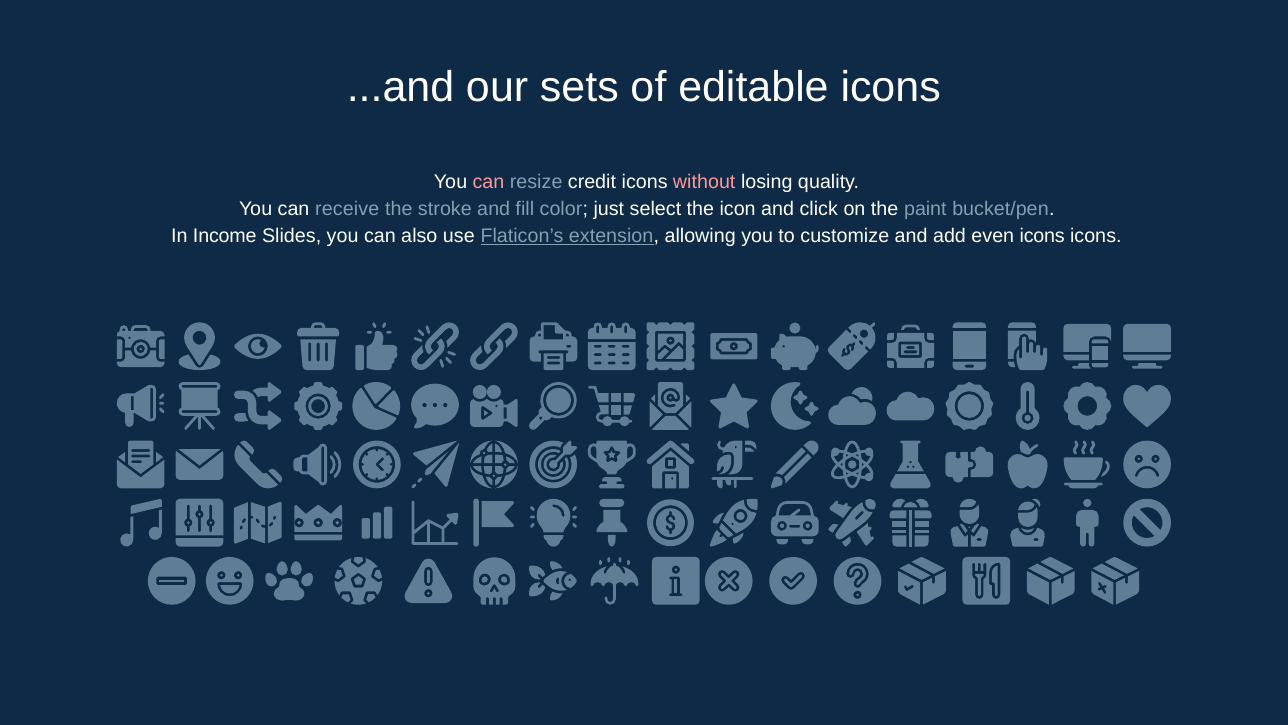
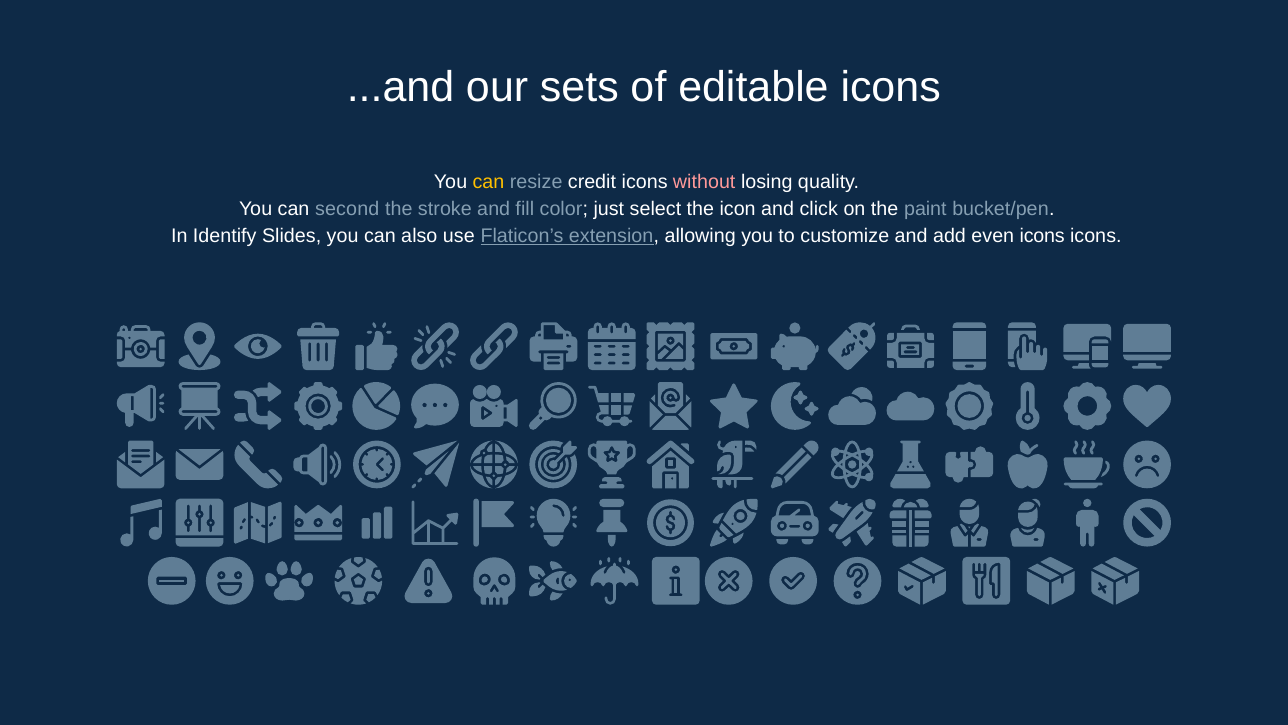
can at (488, 182) colour: pink -> yellow
receive: receive -> second
Income: Income -> Identify
